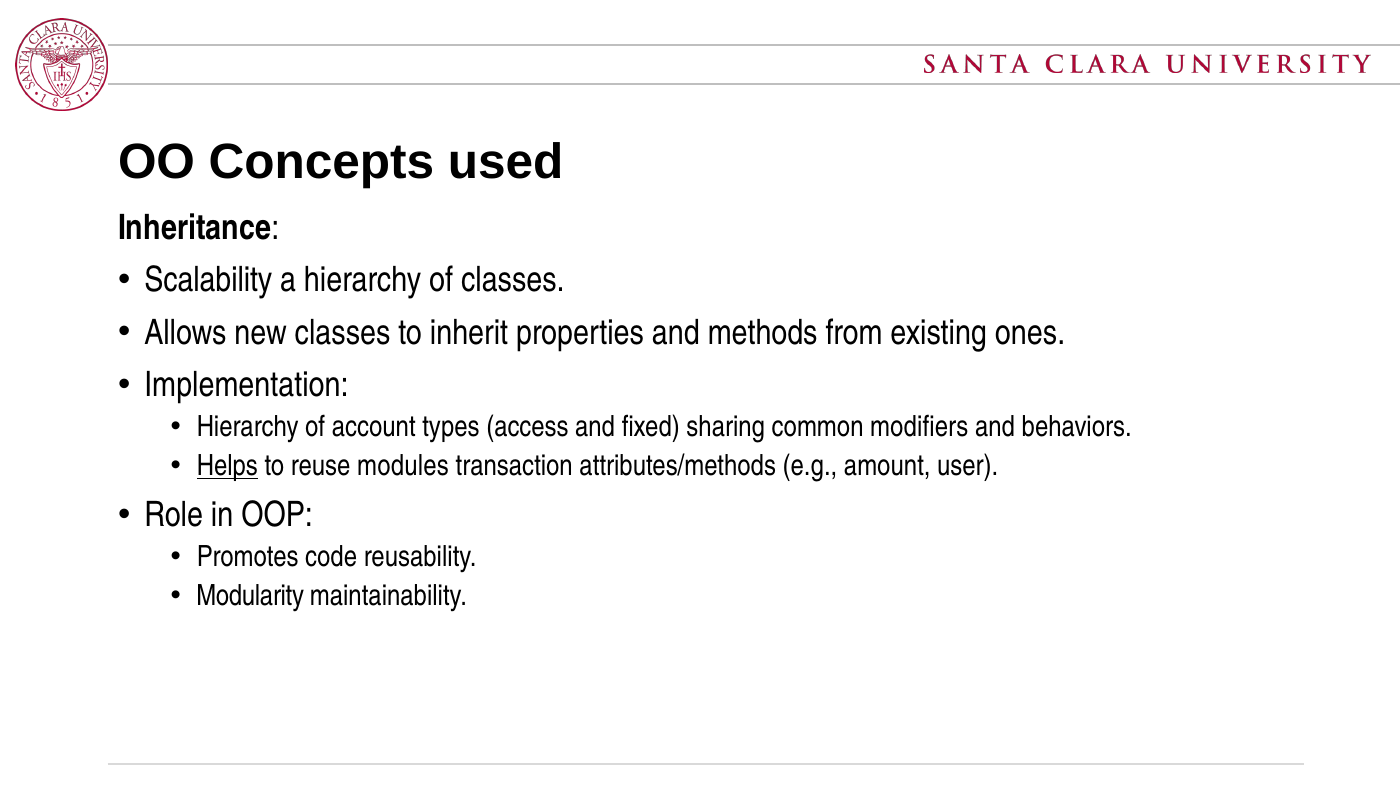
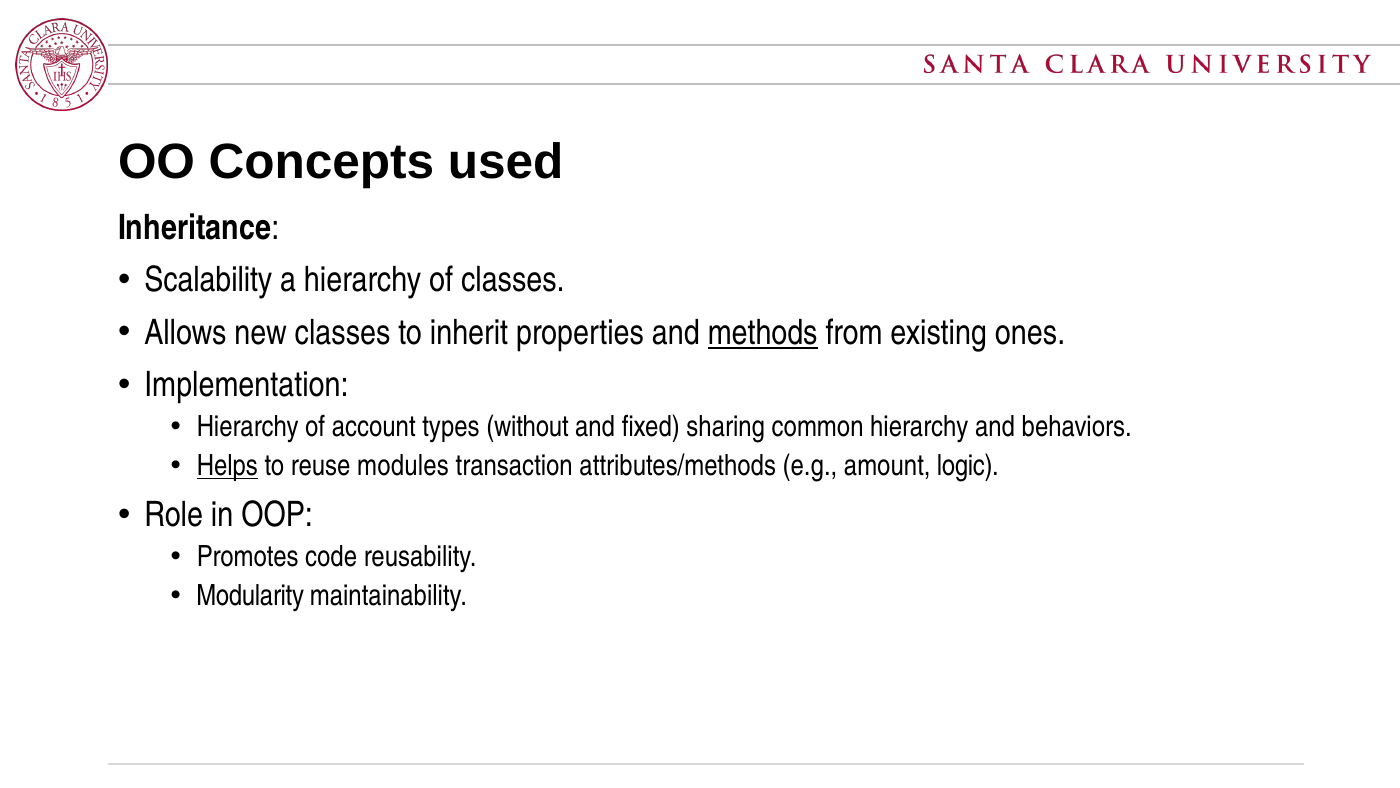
methods underline: none -> present
access: access -> without
common modifiers: modifiers -> hierarchy
user: user -> logic
